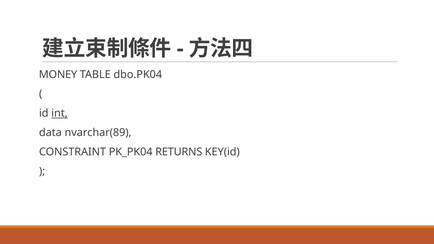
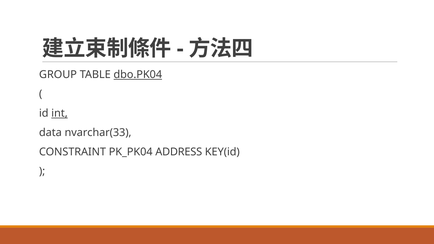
MONEY: MONEY -> GROUP
dbo.PK04 underline: none -> present
nvarchar(89: nvarchar(89 -> nvarchar(33
RETURNS: RETURNS -> ADDRESS
